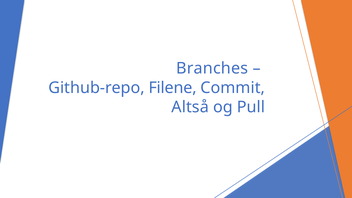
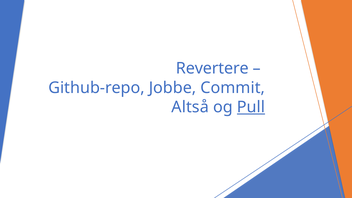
Branches: Branches -> Revertere
Filene: Filene -> Jobbe
Pull underline: none -> present
